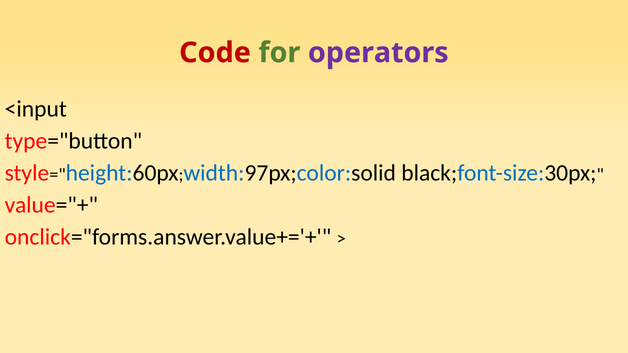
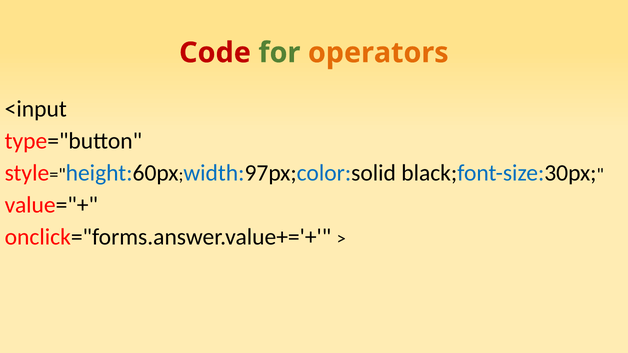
operators colour: purple -> orange
